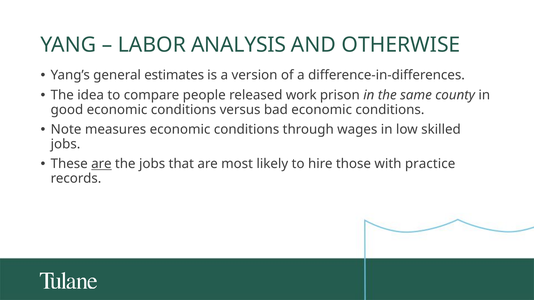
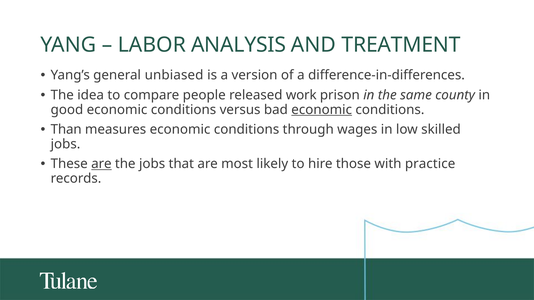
OTHERWISE: OTHERWISE -> TREATMENT
estimates: estimates -> unbiased
economic at (322, 110) underline: none -> present
Note: Note -> Than
